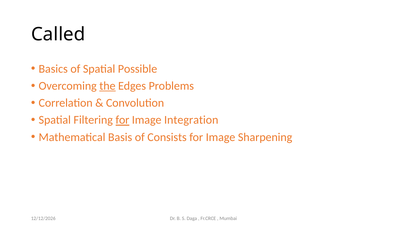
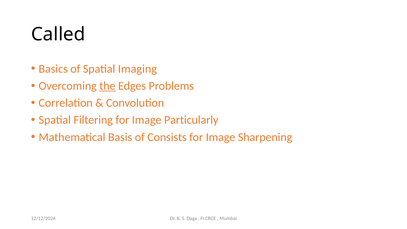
Possible: Possible -> Imaging
for at (122, 120) underline: present -> none
Integration: Integration -> Particularly
